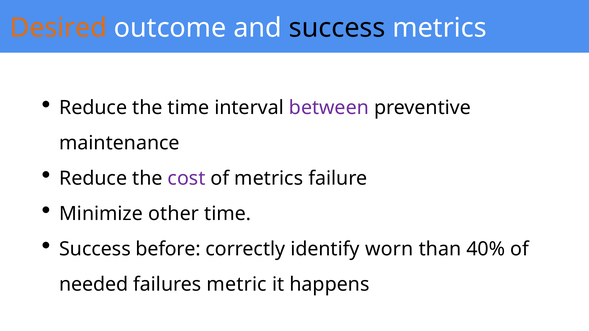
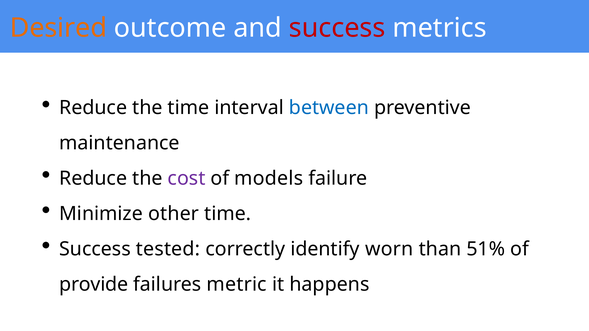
success at (337, 28) colour: black -> red
between colour: purple -> blue
of metrics: metrics -> models
before: before -> tested
40%: 40% -> 51%
needed: needed -> provide
